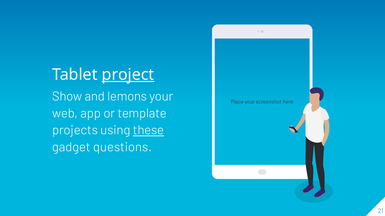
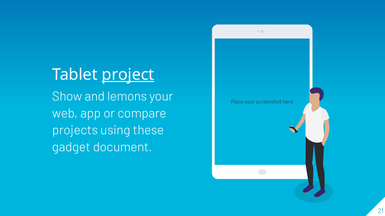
template: template -> compare
these underline: present -> none
questions: questions -> document
